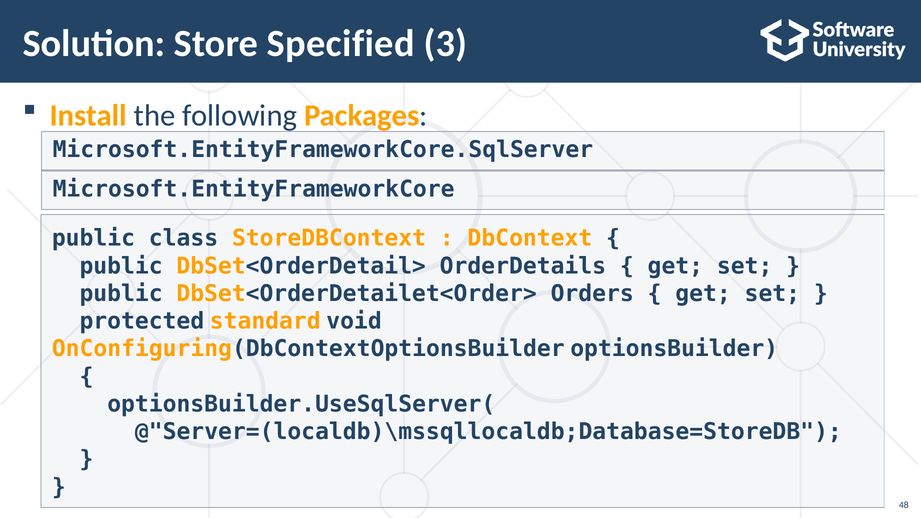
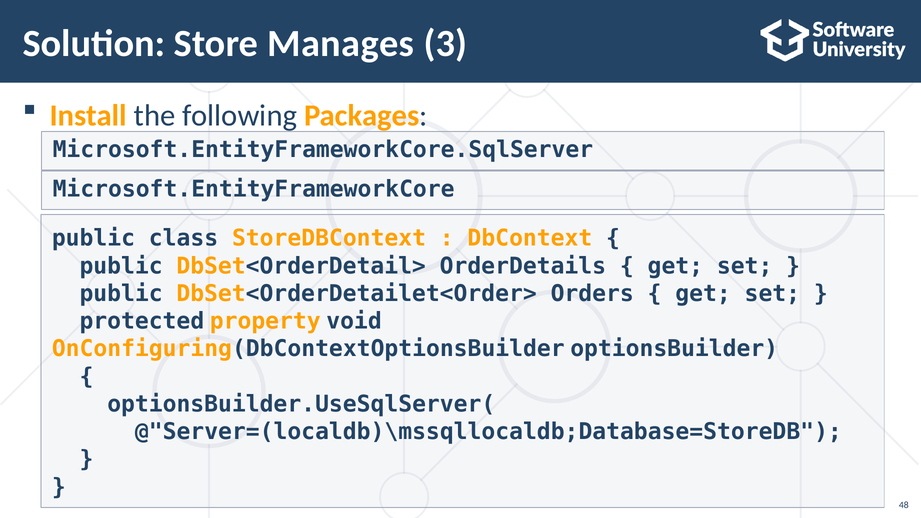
Specified: Specified -> Manages
standard: standard -> property
